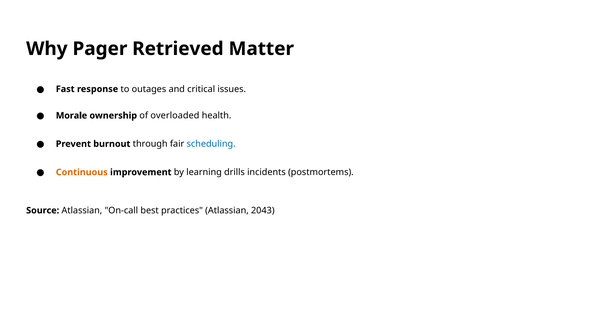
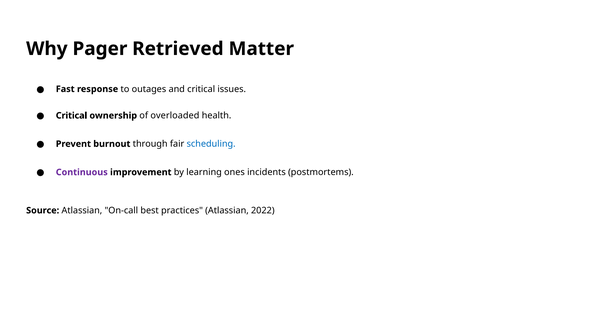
Morale at (71, 116): Morale -> Critical
Continuous colour: orange -> purple
drills: drills -> ones
2043: 2043 -> 2022
